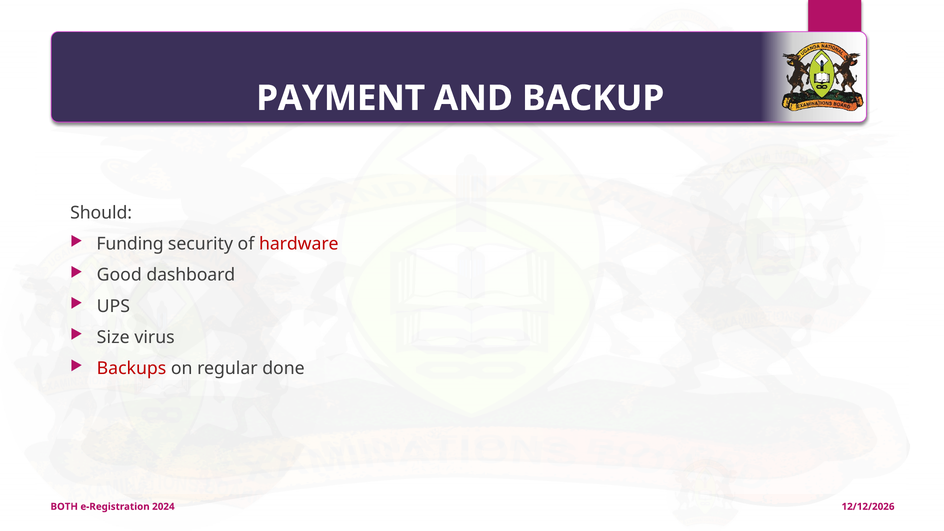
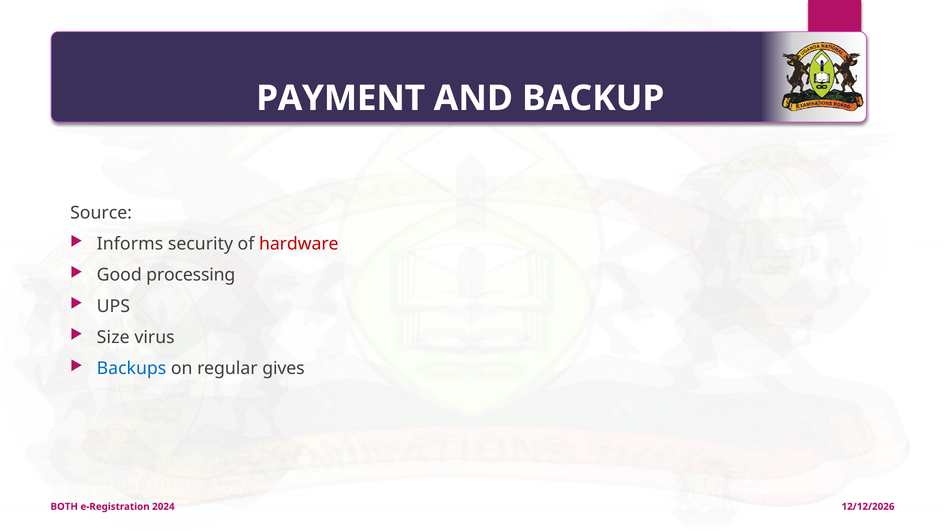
Should: Should -> Source
Funding: Funding -> Informs
dashboard: dashboard -> processing
Backups colour: red -> blue
done: done -> gives
